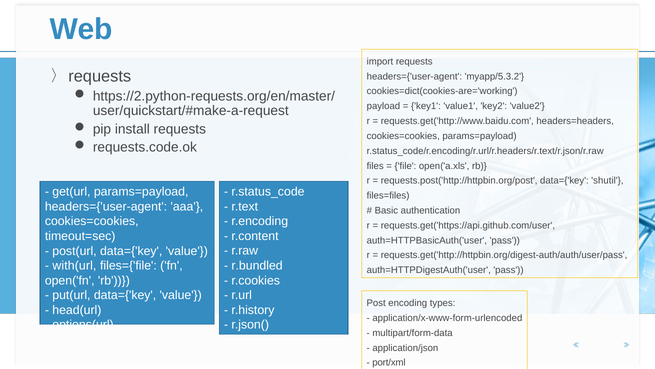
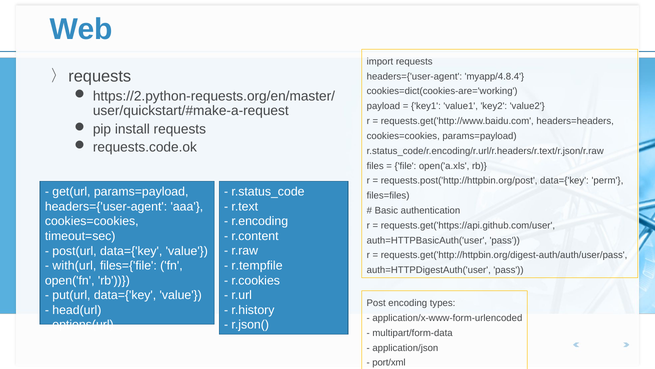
myapp/5.3.2: myapp/5.3.2 -> myapp/4.8.4
shutil: shutil -> perm
r.bundled: r.bundled -> r.tempfile
